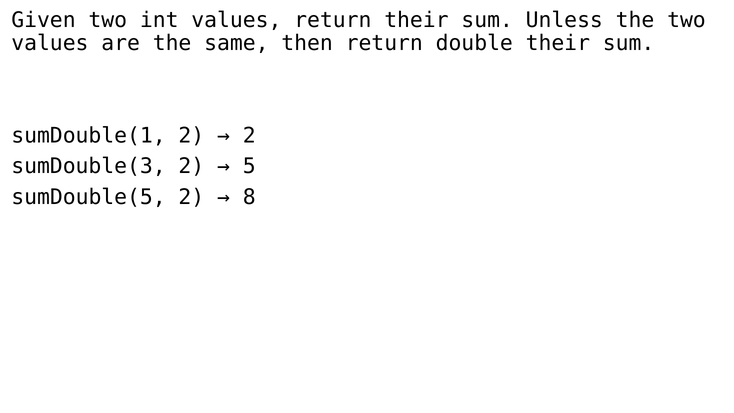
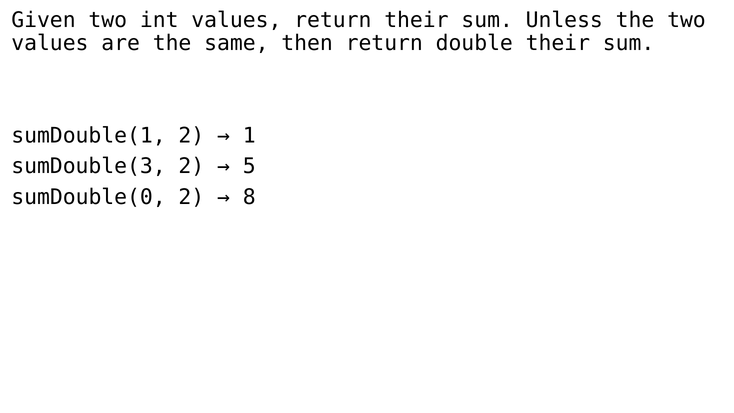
2 at (249, 135): 2 -> 1
sumDouble(5: sumDouble(5 -> sumDouble(0
